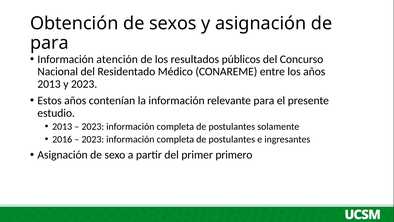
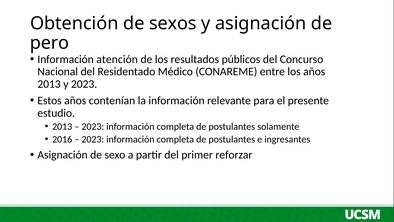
para at (49, 43): para -> pero
primero: primero -> reforzar
